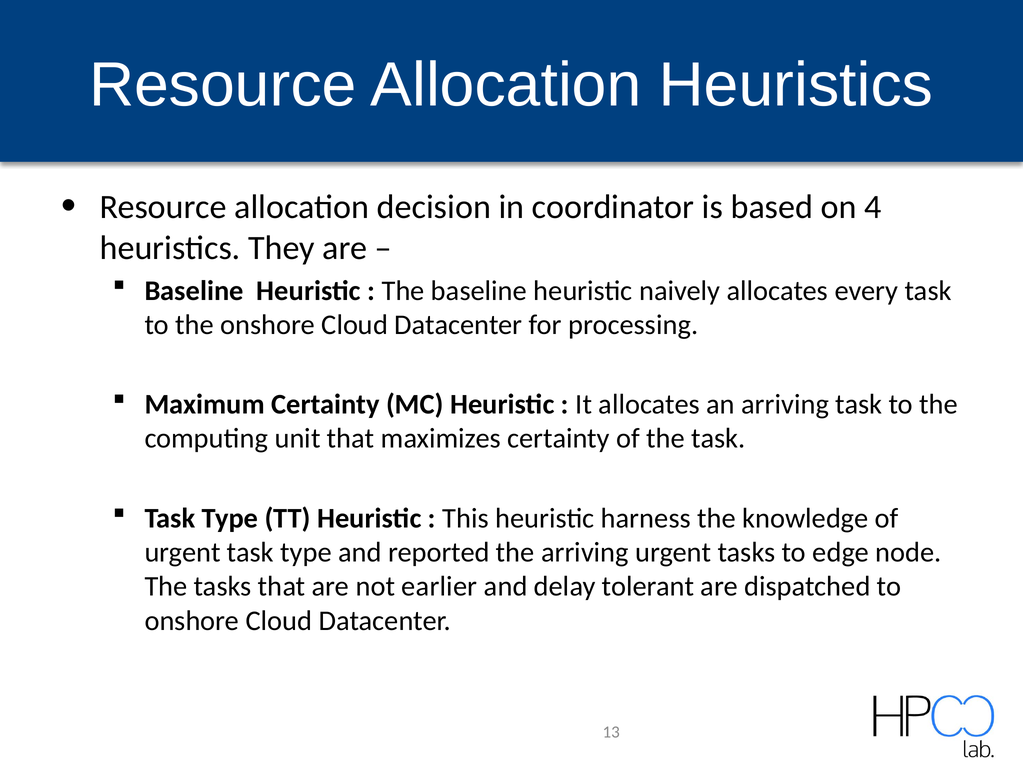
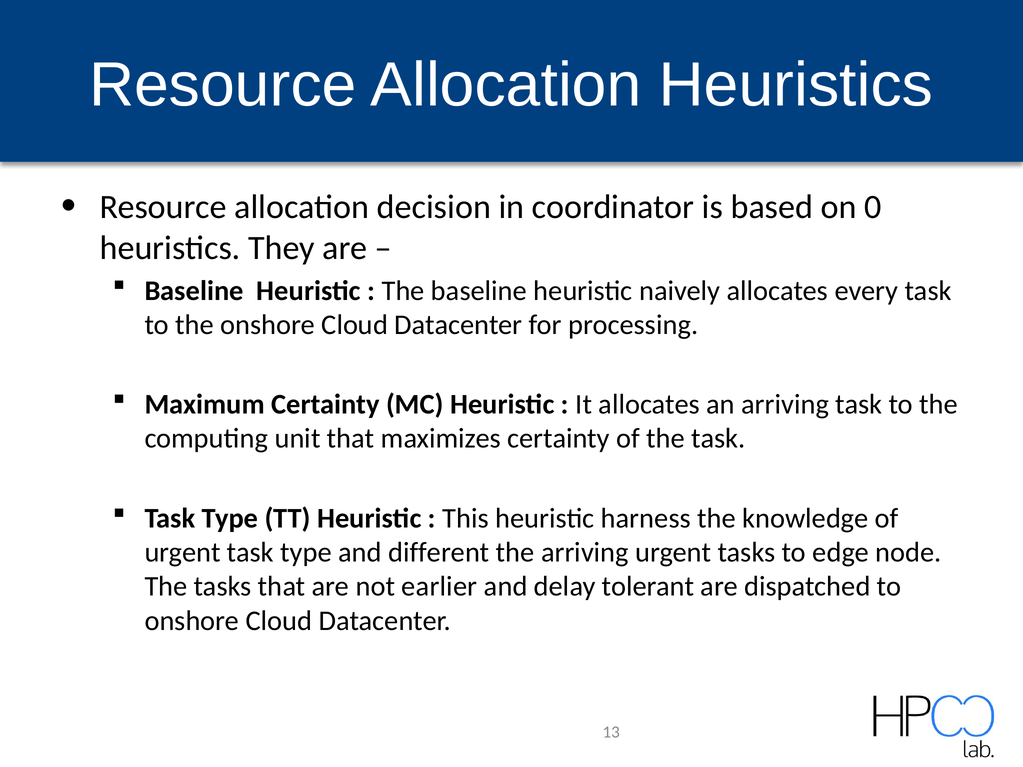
4: 4 -> 0
reported: reported -> different
